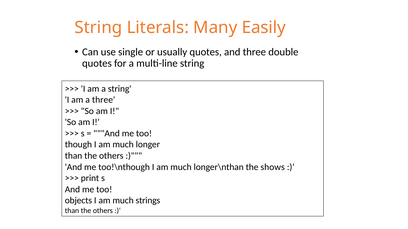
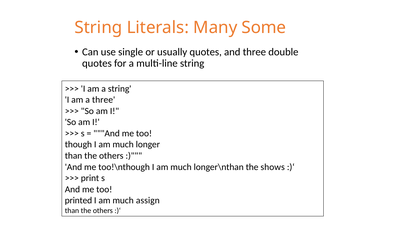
Easily: Easily -> Some
objects: objects -> printed
strings: strings -> assign
